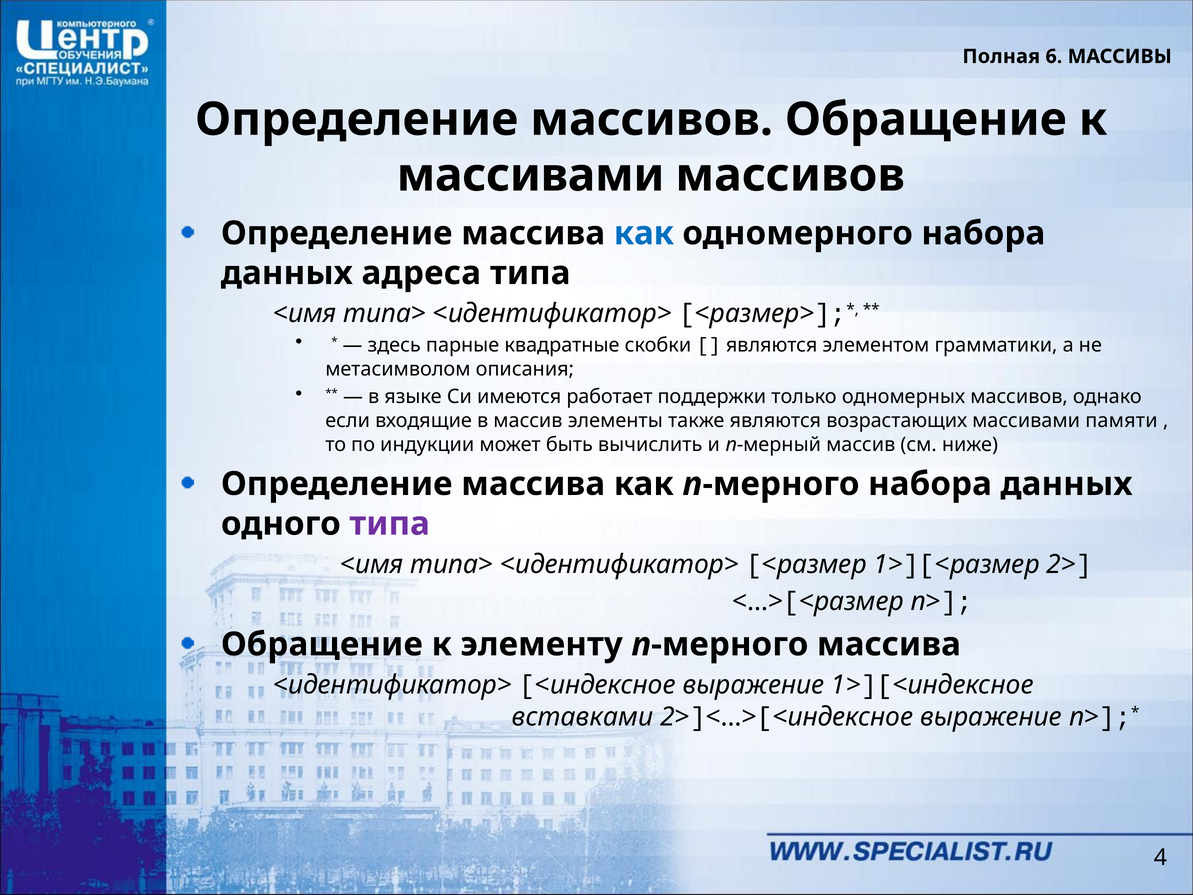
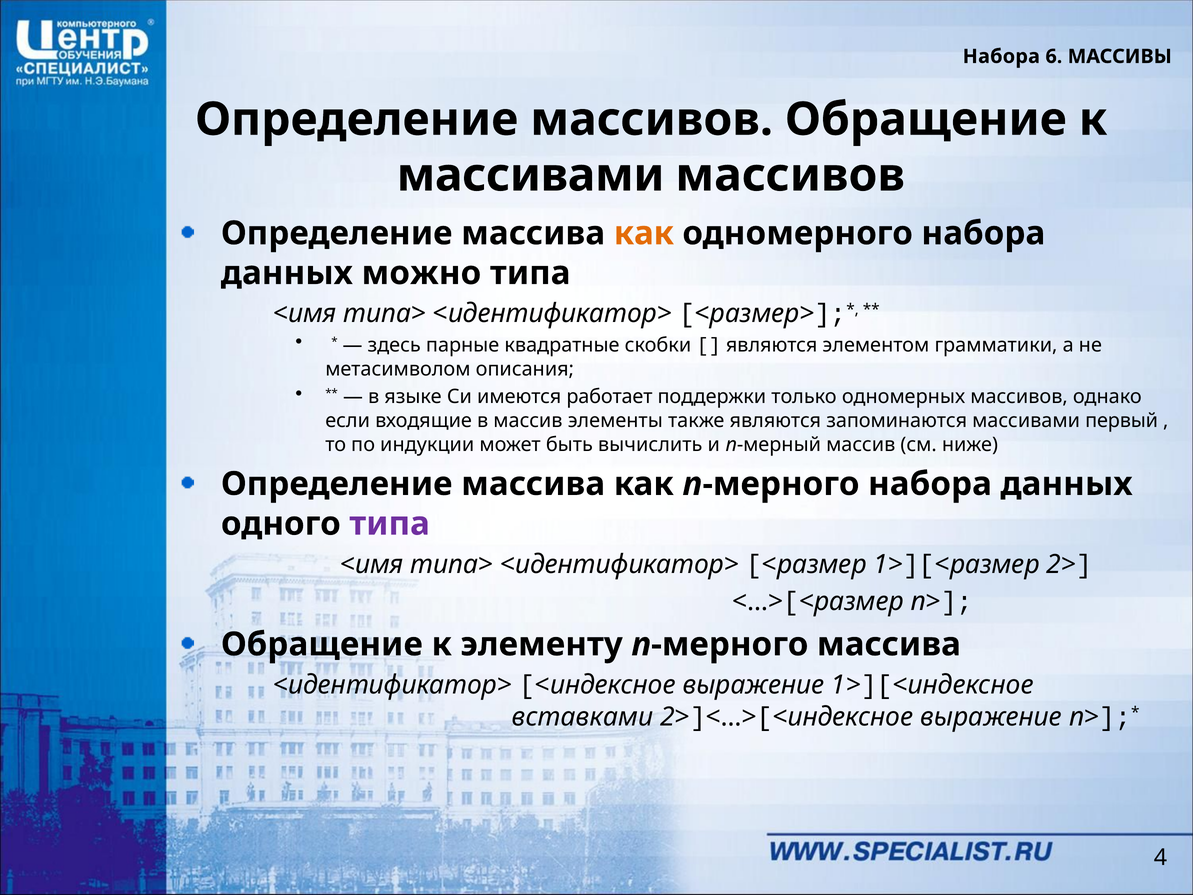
Полная at (1001, 56): Полная -> Набора
как at (644, 233) colour: blue -> orange
адреса: адреса -> можно
возрастающих: возрастающих -> запоминаются
памяти: памяти -> первый
